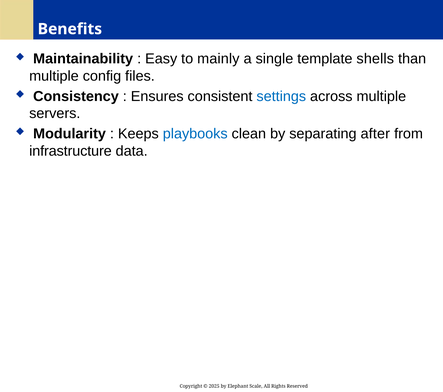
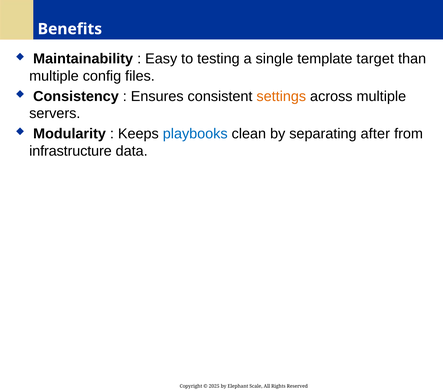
mainly: mainly -> testing
shells: shells -> target
settings colour: blue -> orange
